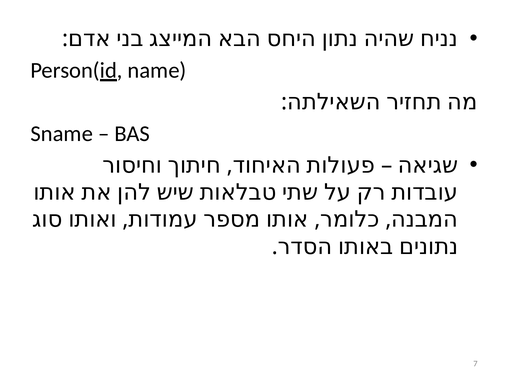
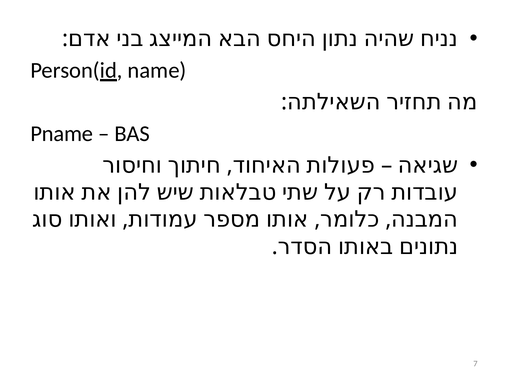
Sname: Sname -> Pname
